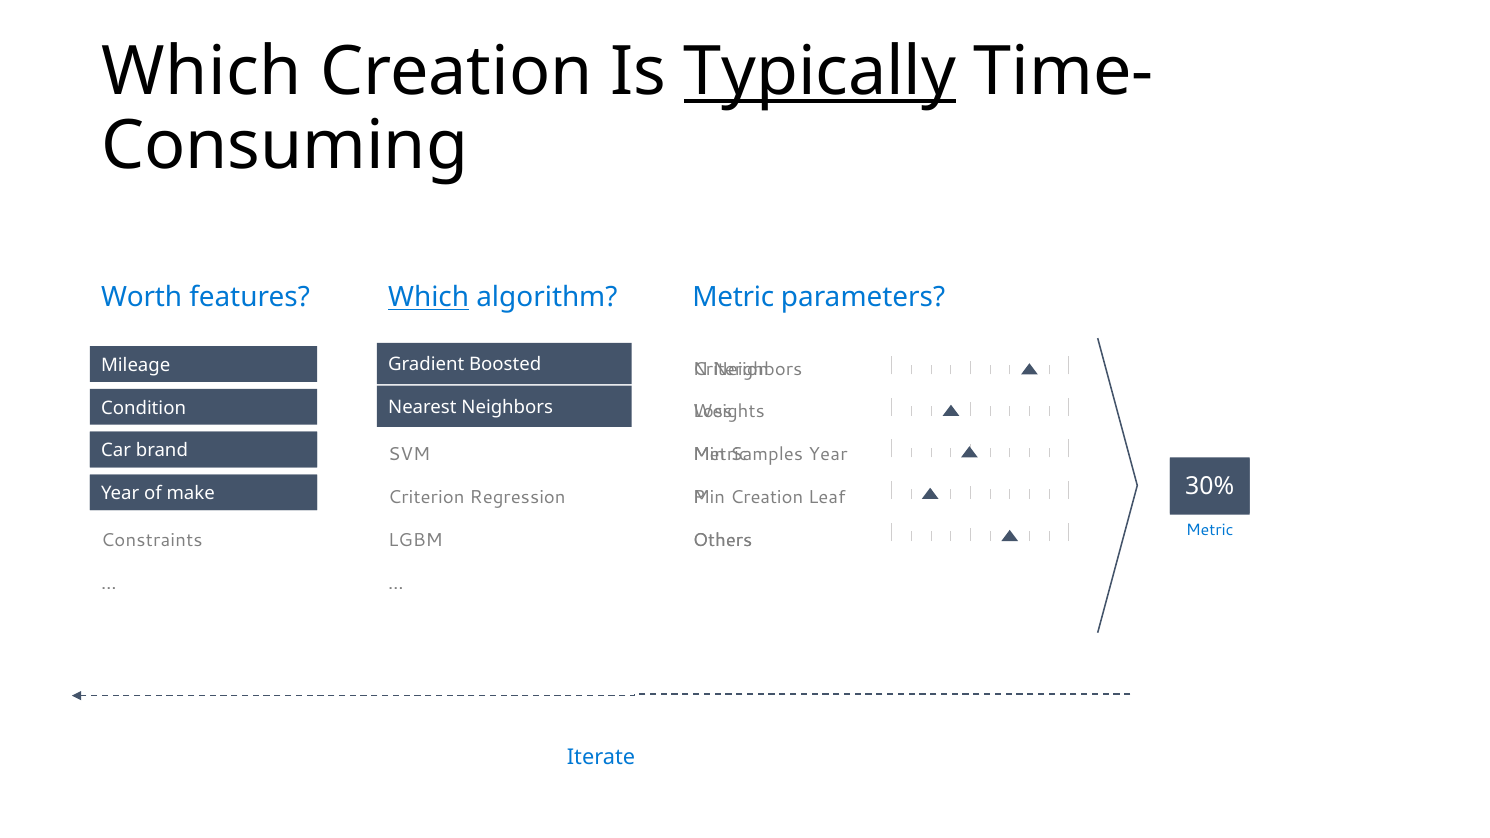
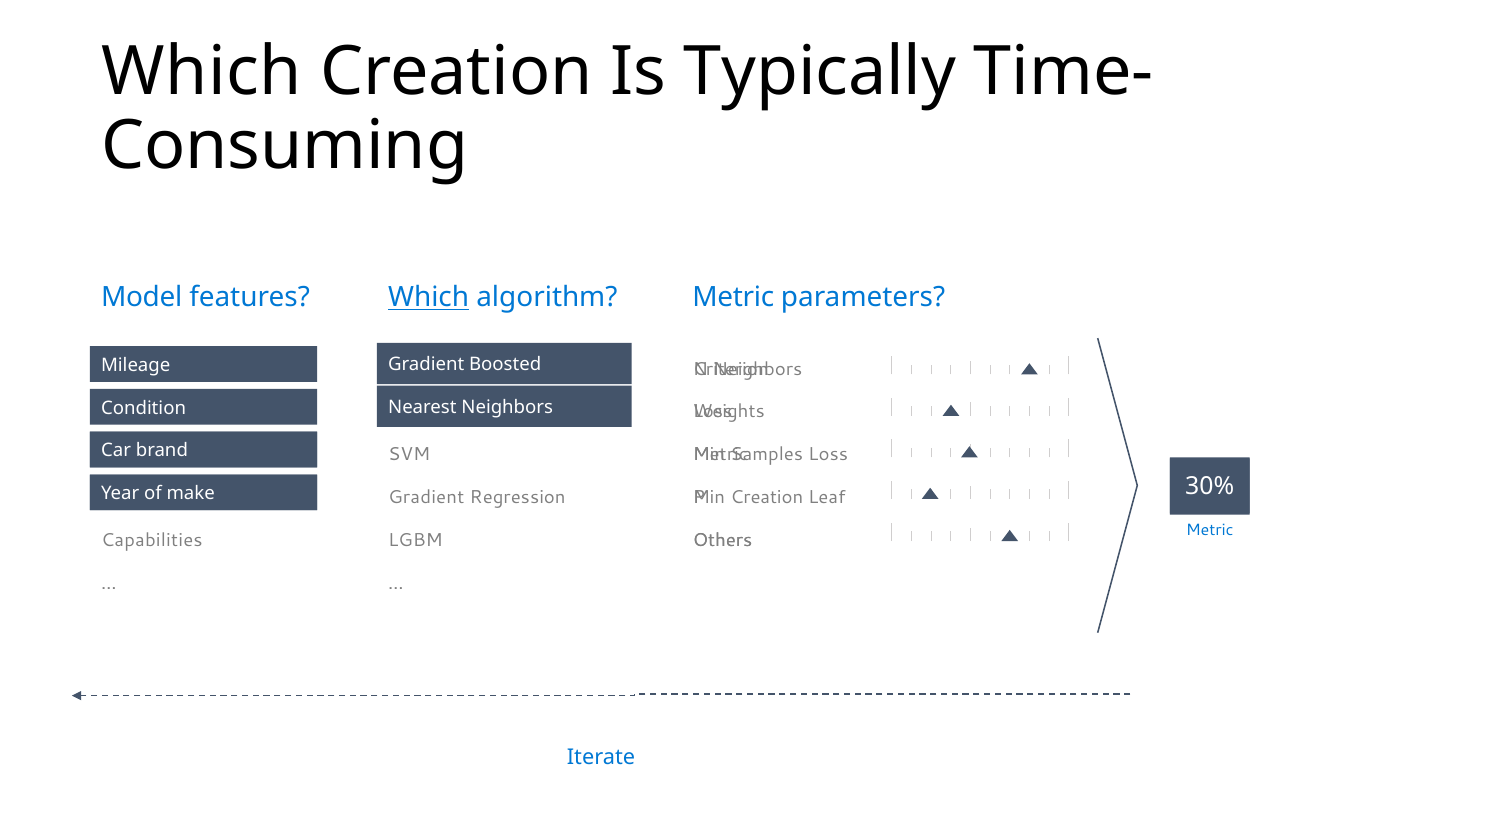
Typically underline: present -> none
Worth: Worth -> Model
Samples Year: Year -> Loss
Criterion at (426, 498): Criterion -> Gradient
Constraints: Constraints -> Capabilities
